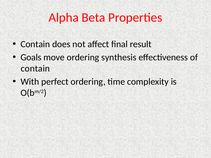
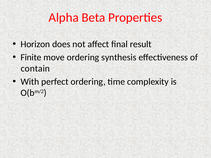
Contain at (35, 44): Contain -> Horizon
Goals: Goals -> Finite
